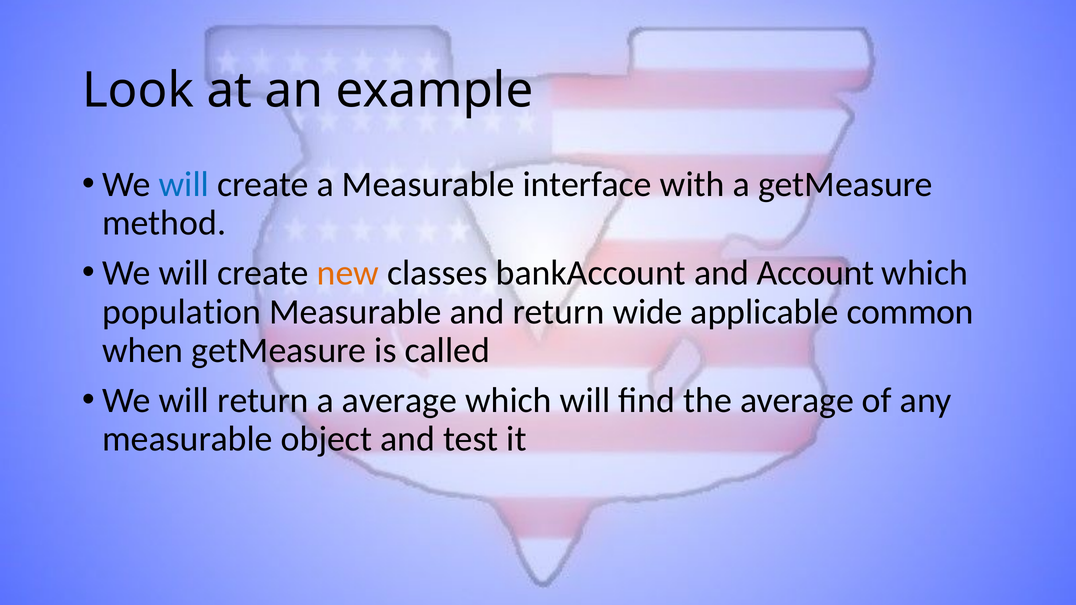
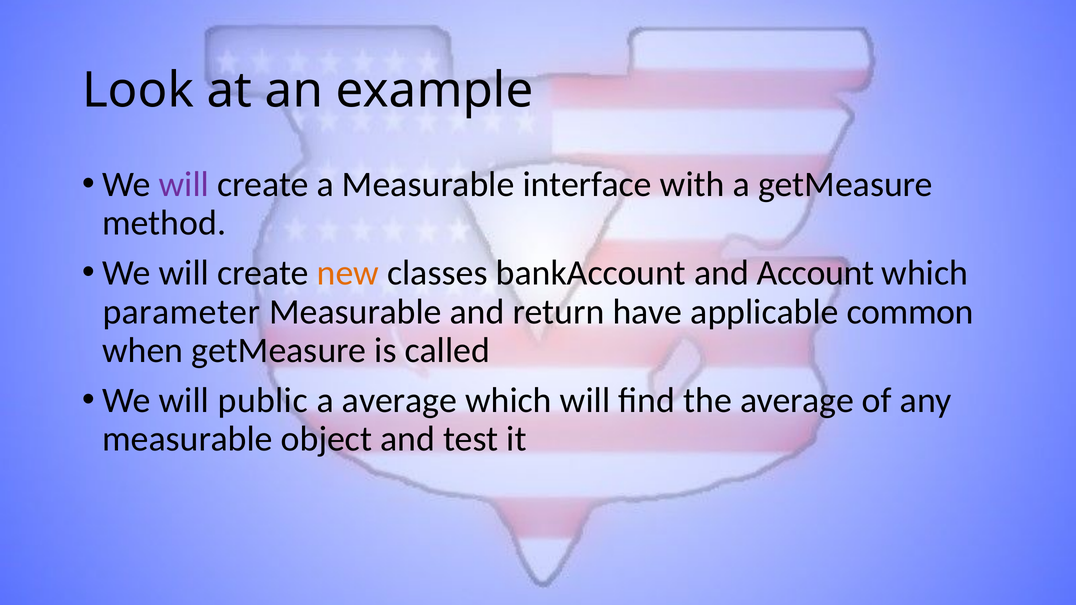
will at (184, 184) colour: blue -> purple
population: population -> parameter
wide: wide -> have
will return: return -> public
